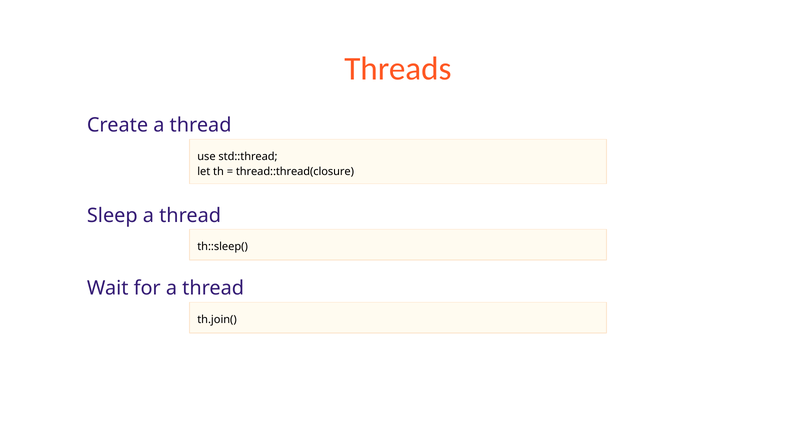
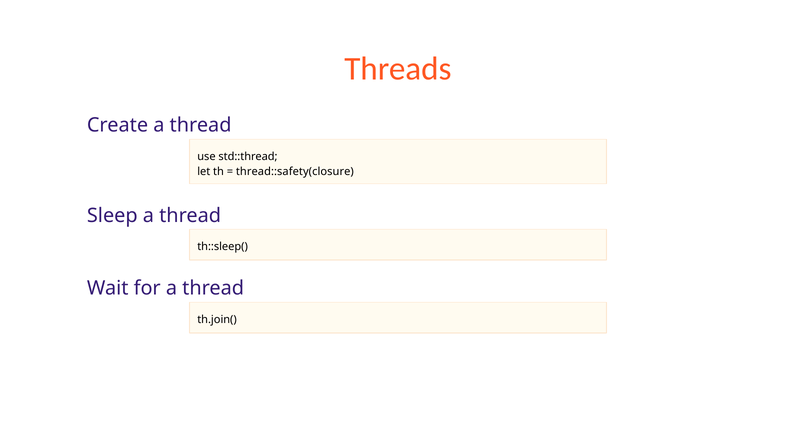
thread::thread(closure: thread::thread(closure -> thread::safety(closure
